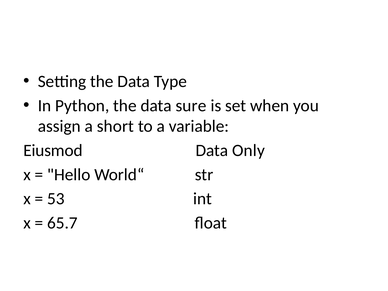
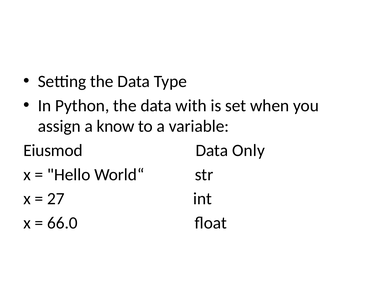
sure: sure -> with
short: short -> know
53: 53 -> 27
65.7: 65.7 -> 66.0
